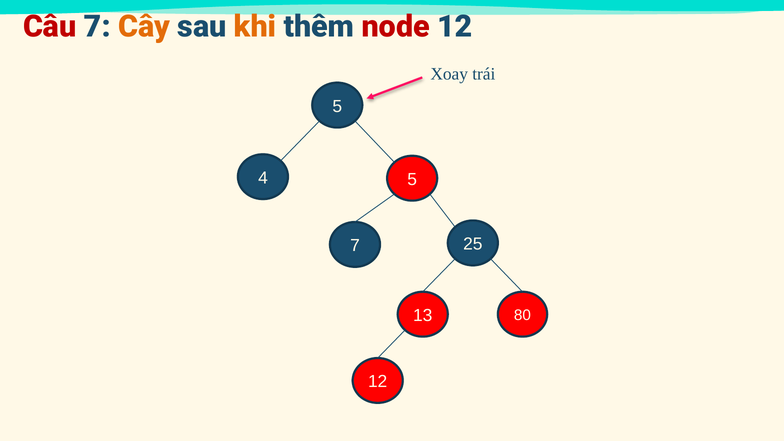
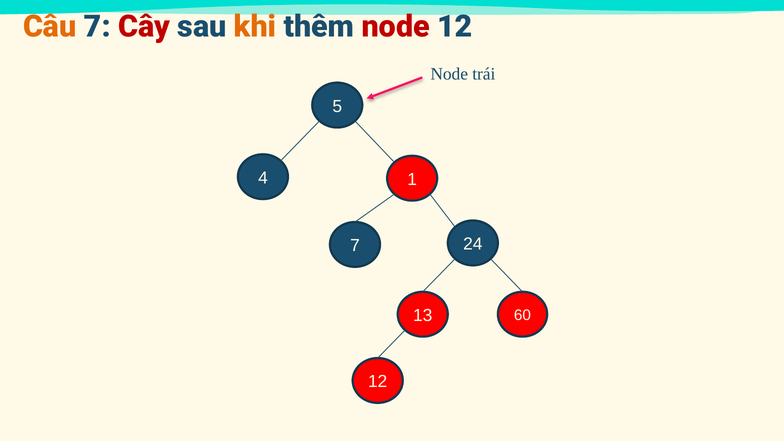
Câu colour: red -> orange
Cây colour: orange -> red
Xoay at (449, 74): Xoay -> Node
4 5: 5 -> 1
25: 25 -> 24
80: 80 -> 60
